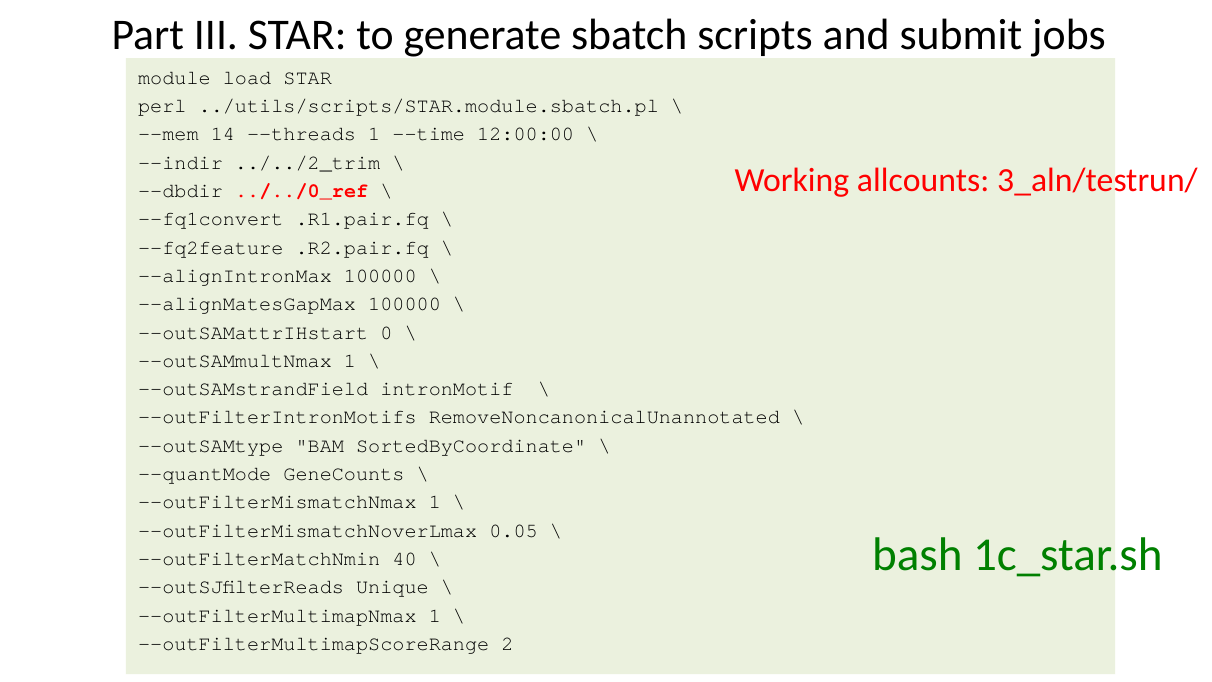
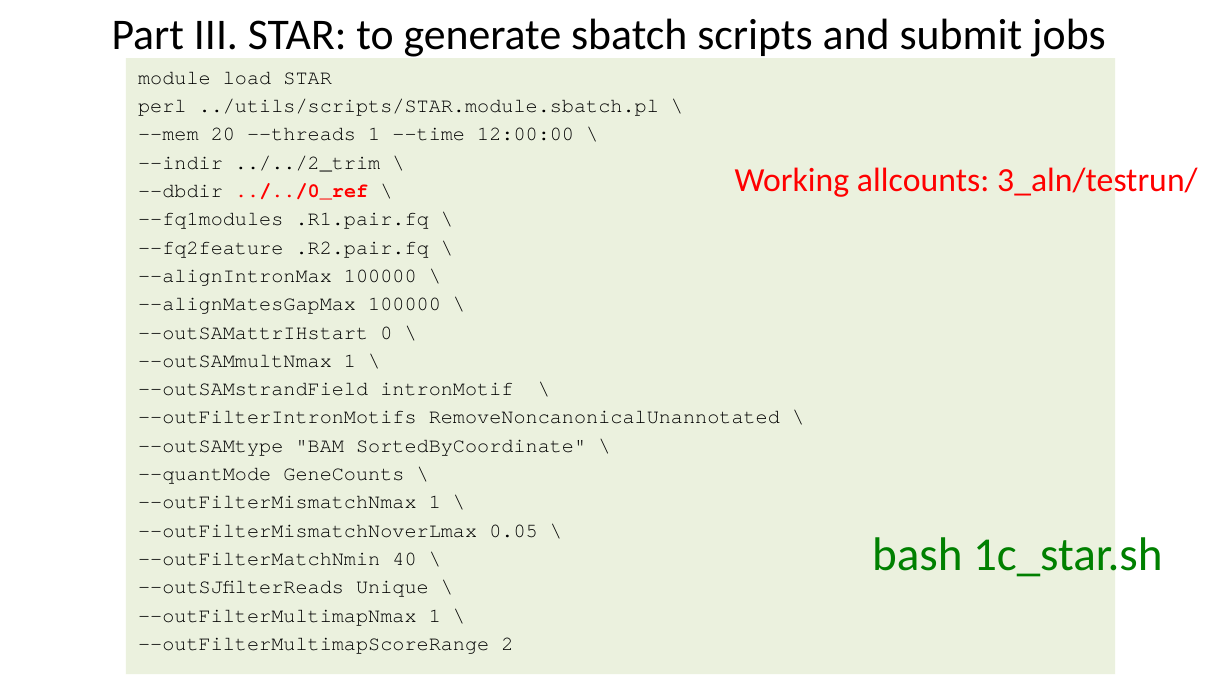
14: 14 -> 20
--fq1convert: --fq1convert -> --fq1modules
